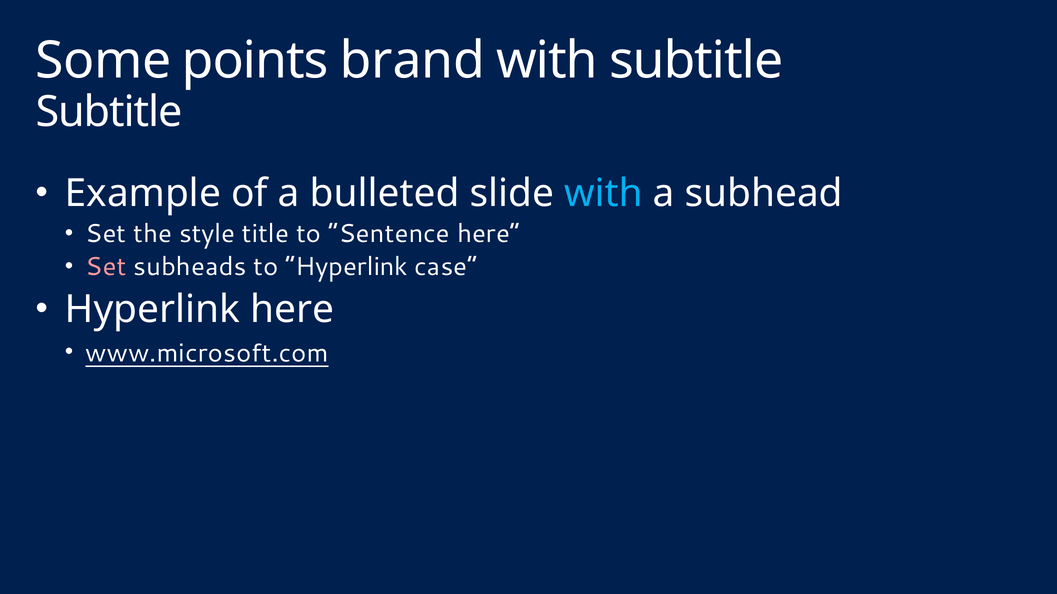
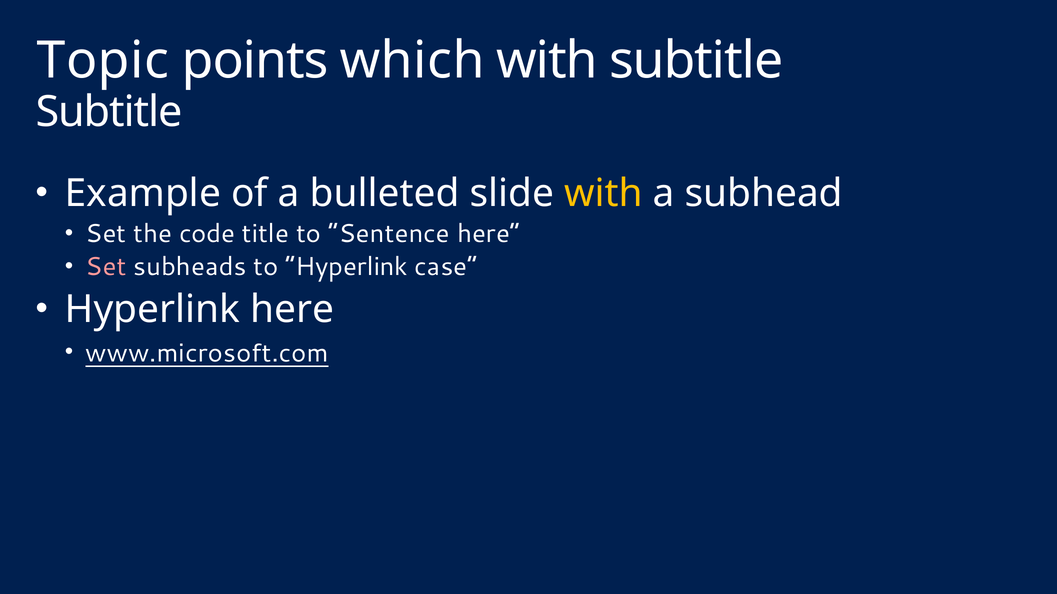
Some: Some -> Topic
brand: brand -> which
with at (603, 194) colour: light blue -> yellow
style: style -> code
